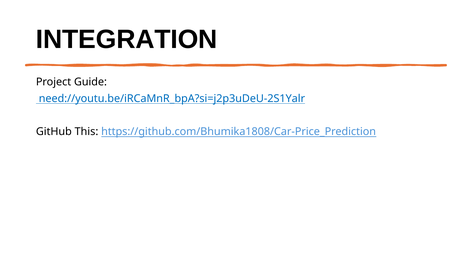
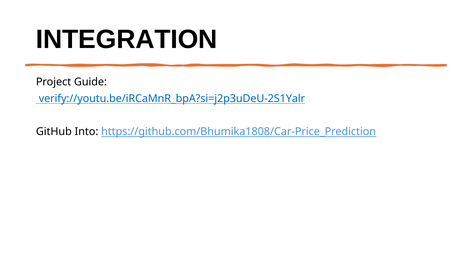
need://youtu.be/iRCaMnR_bpA?si=j2p3uDeU-2S1Yalr: need://youtu.be/iRCaMnR_bpA?si=j2p3uDeU-2S1Yalr -> verify://youtu.be/iRCaMnR_bpA?si=j2p3uDeU-2S1Yalr
This: This -> Into
